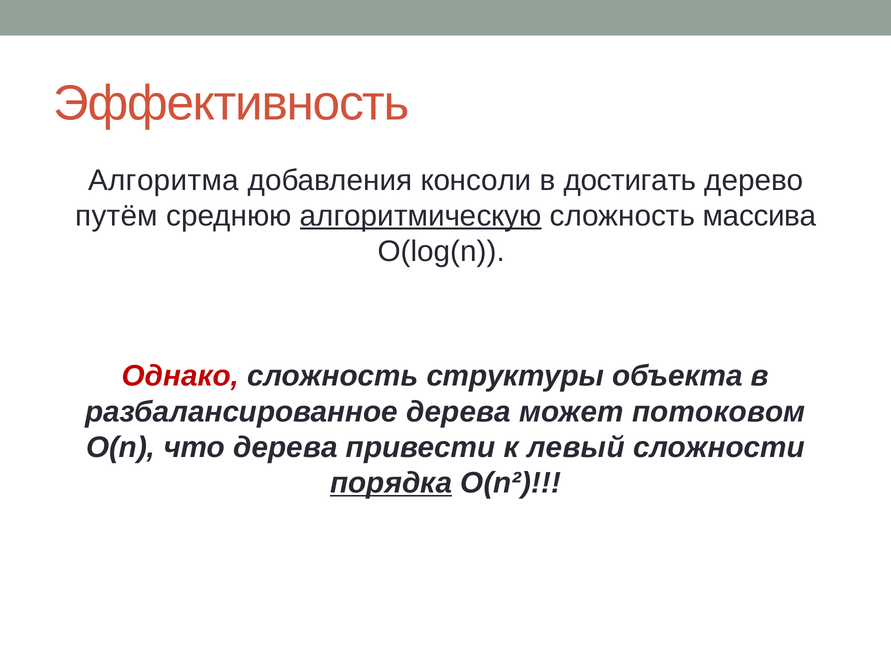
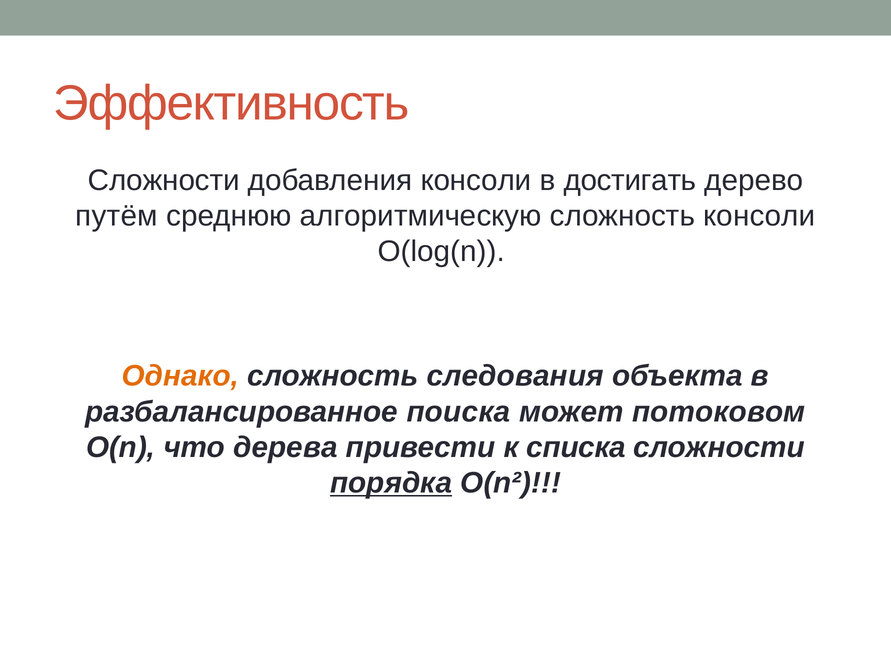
Алгоритма at (164, 180): Алгоритма -> Сложности
алгоритмическую underline: present -> none
сложность массива: массива -> консоли
Однако colour: red -> orange
структуры: структуры -> следования
разбалансированное дерева: дерева -> поиска
левый: левый -> списка
